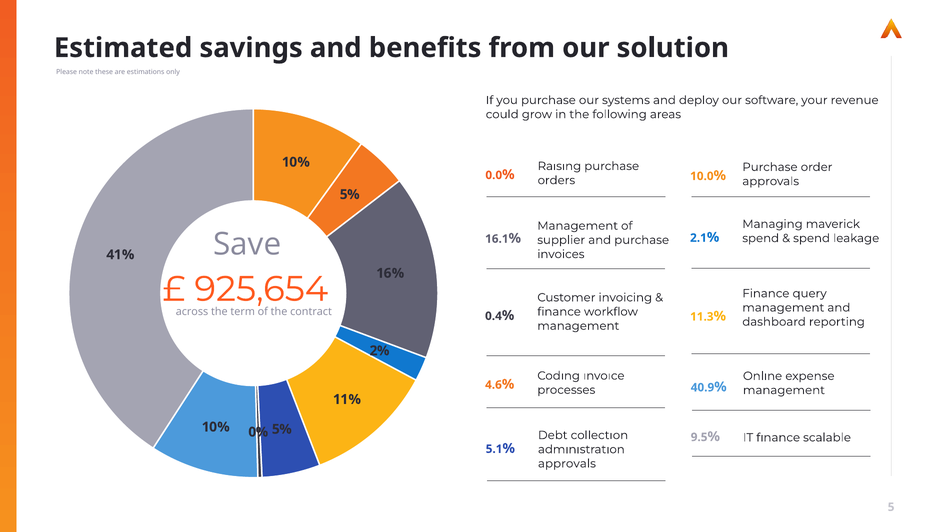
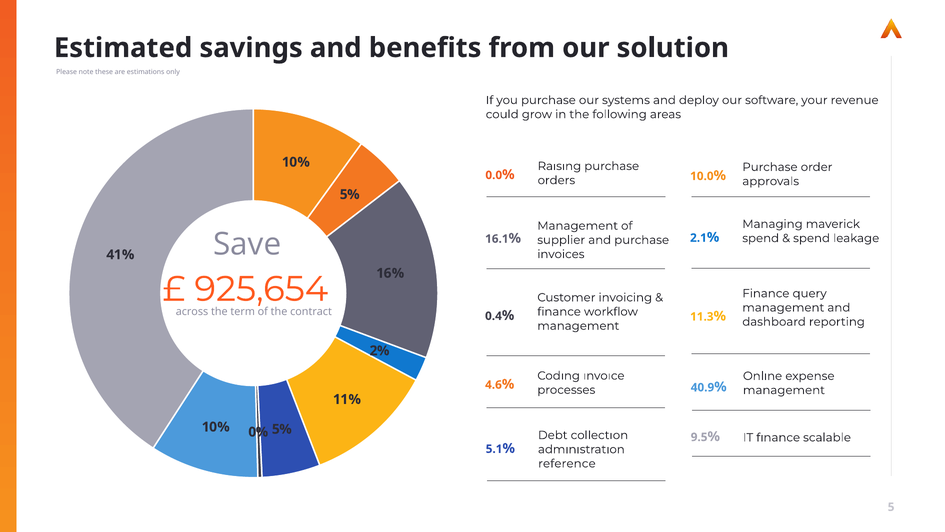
approvals at (567, 463): approvals -> reference
